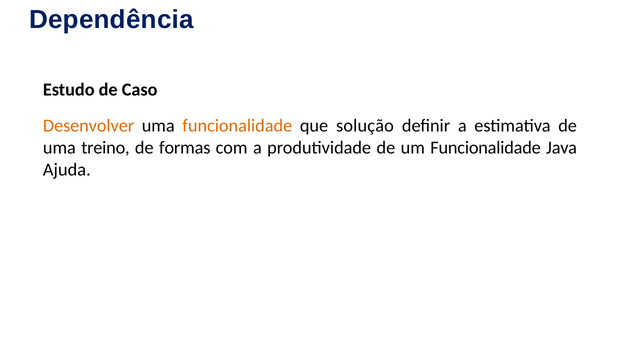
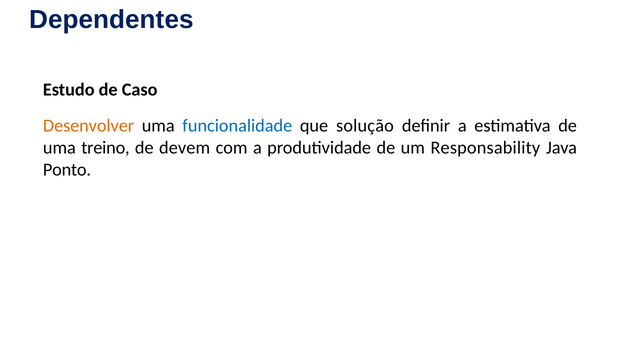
Dependência: Dependência -> Dependentes
funcionalidade at (237, 126) colour: orange -> blue
formas: formas -> devem
um Funcionalidade: Funcionalidade -> Responsability
Ajuda: Ajuda -> Ponto
